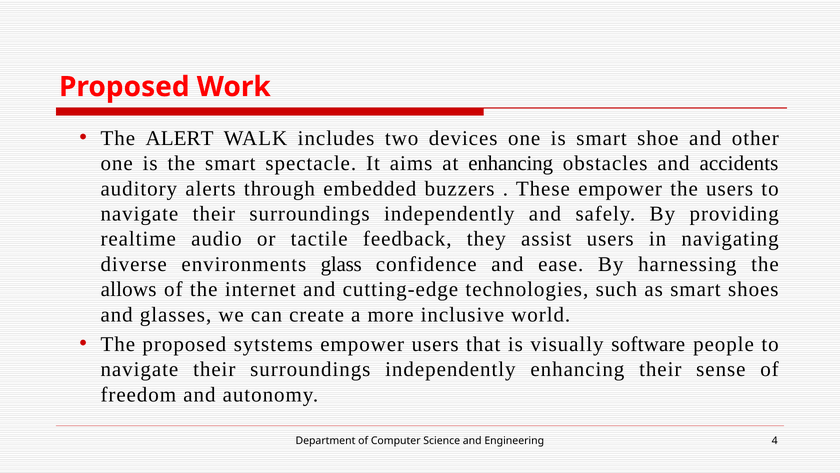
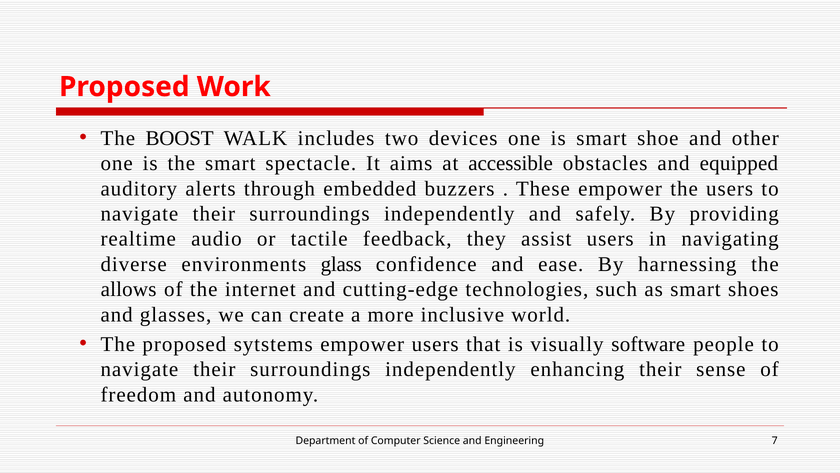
ALERT: ALERT -> BOOST
at enhancing: enhancing -> accessible
accidents: accidents -> equipped
4: 4 -> 7
